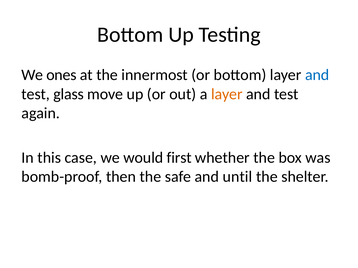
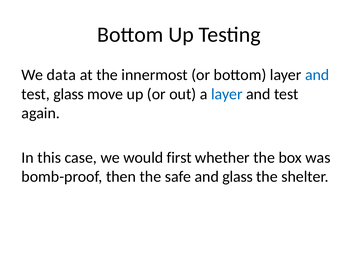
ones: ones -> data
layer at (227, 94) colour: orange -> blue
and until: until -> glass
